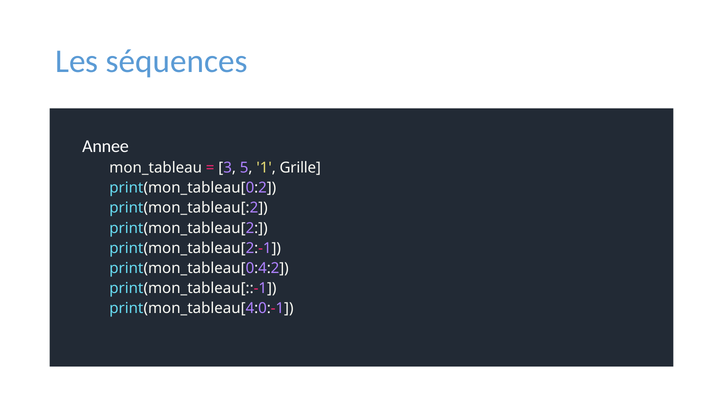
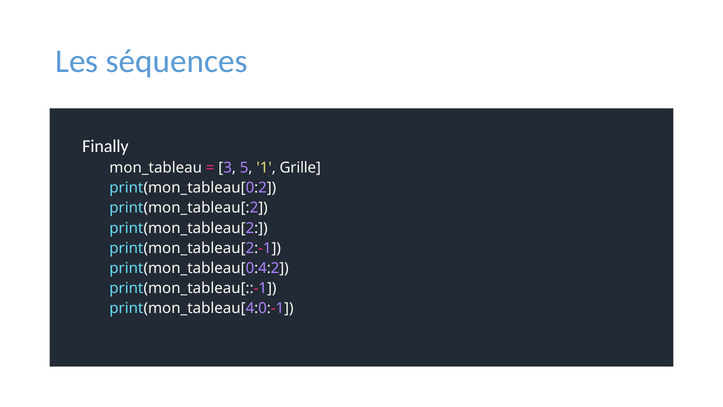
Annee: Annee -> Finally
